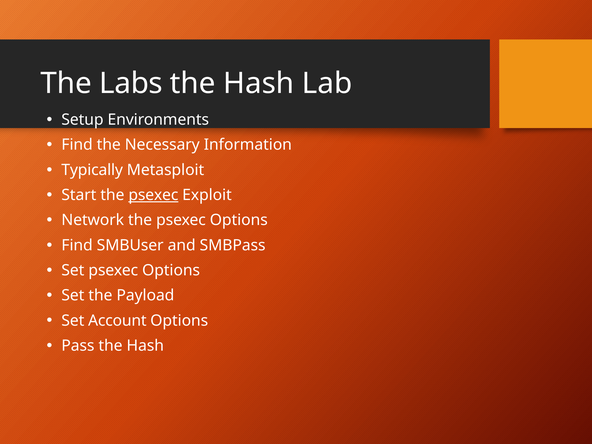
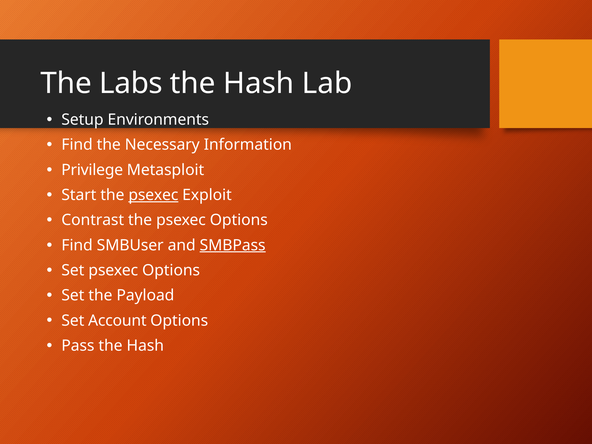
Typically: Typically -> Privilege
Network: Network -> Contrast
SMBPass underline: none -> present
